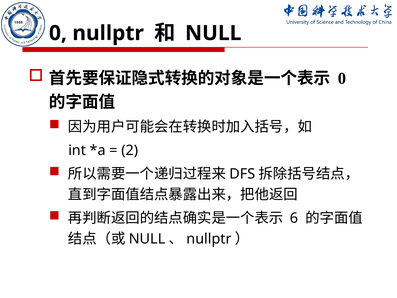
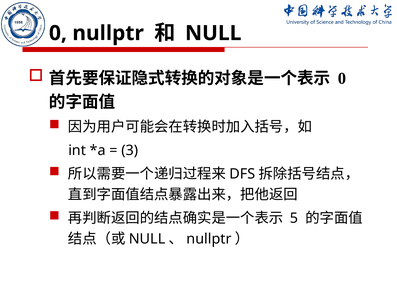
2: 2 -> 3
6: 6 -> 5
